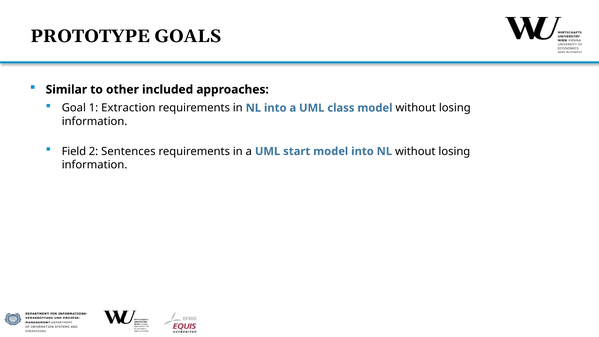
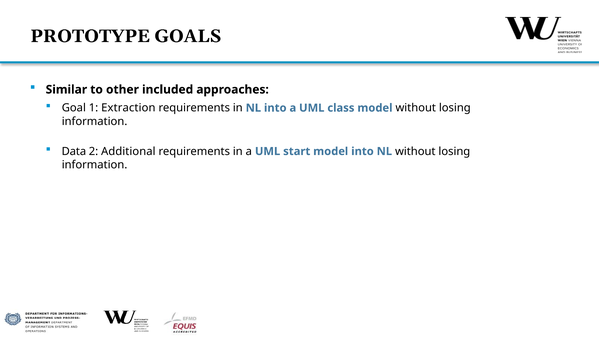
Field: Field -> Data
Sentences: Sentences -> Additional
